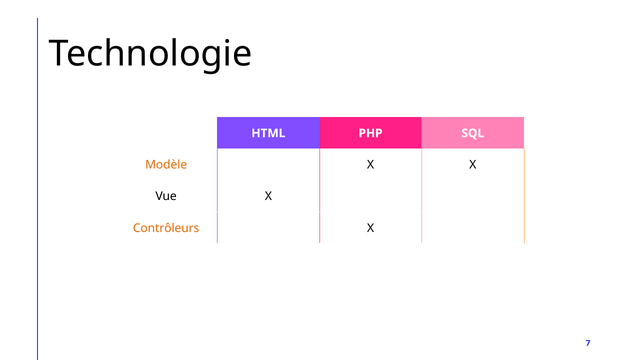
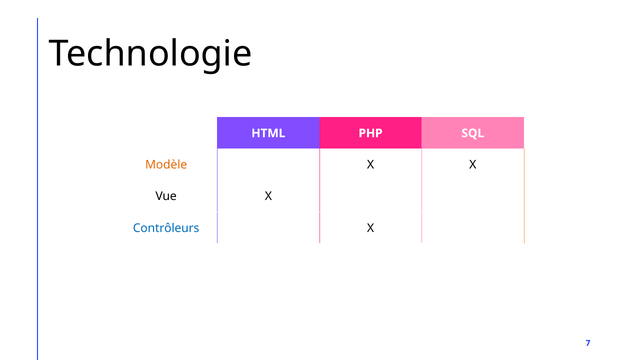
Contrôleurs colour: orange -> blue
